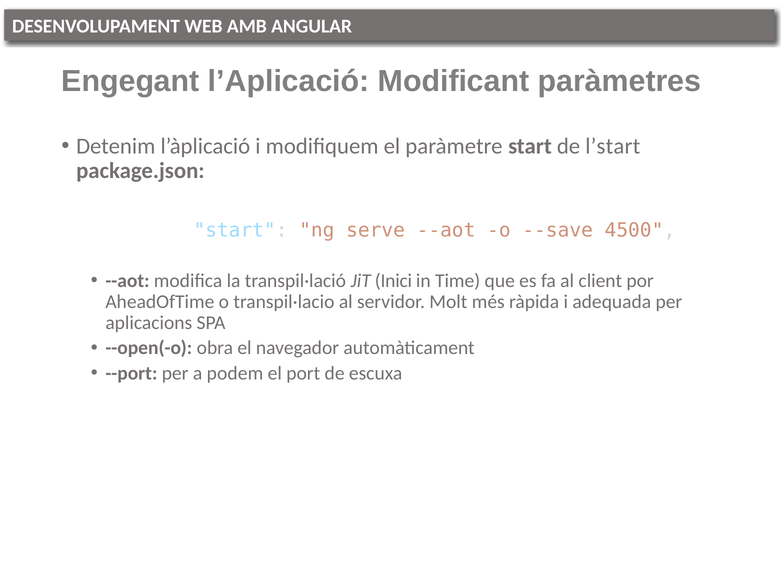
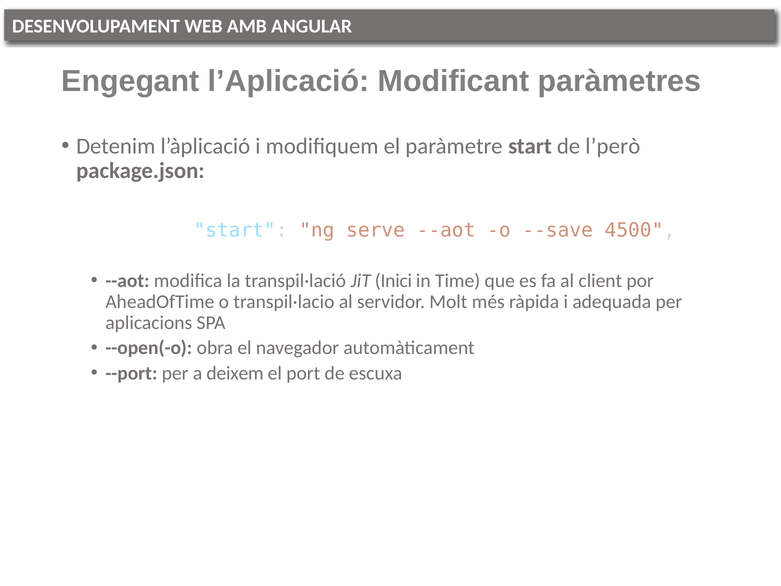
l’start: l’start -> l’però
podem: podem -> deixem
